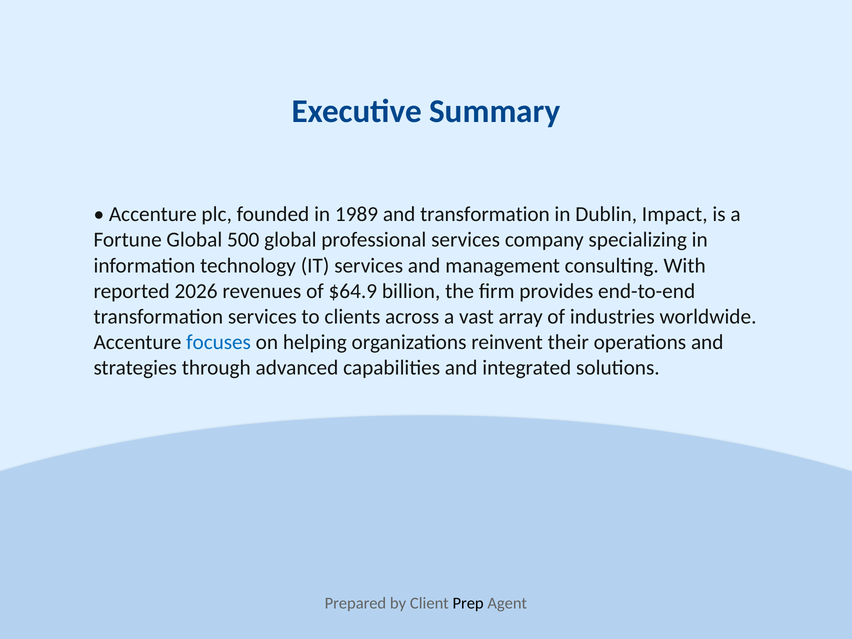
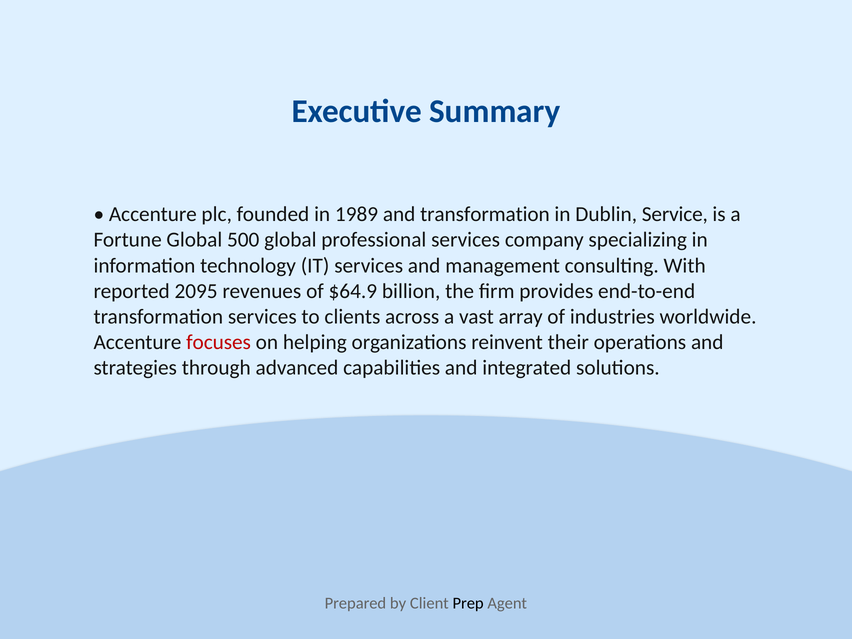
Impact: Impact -> Service
2026: 2026 -> 2095
focuses colour: blue -> red
